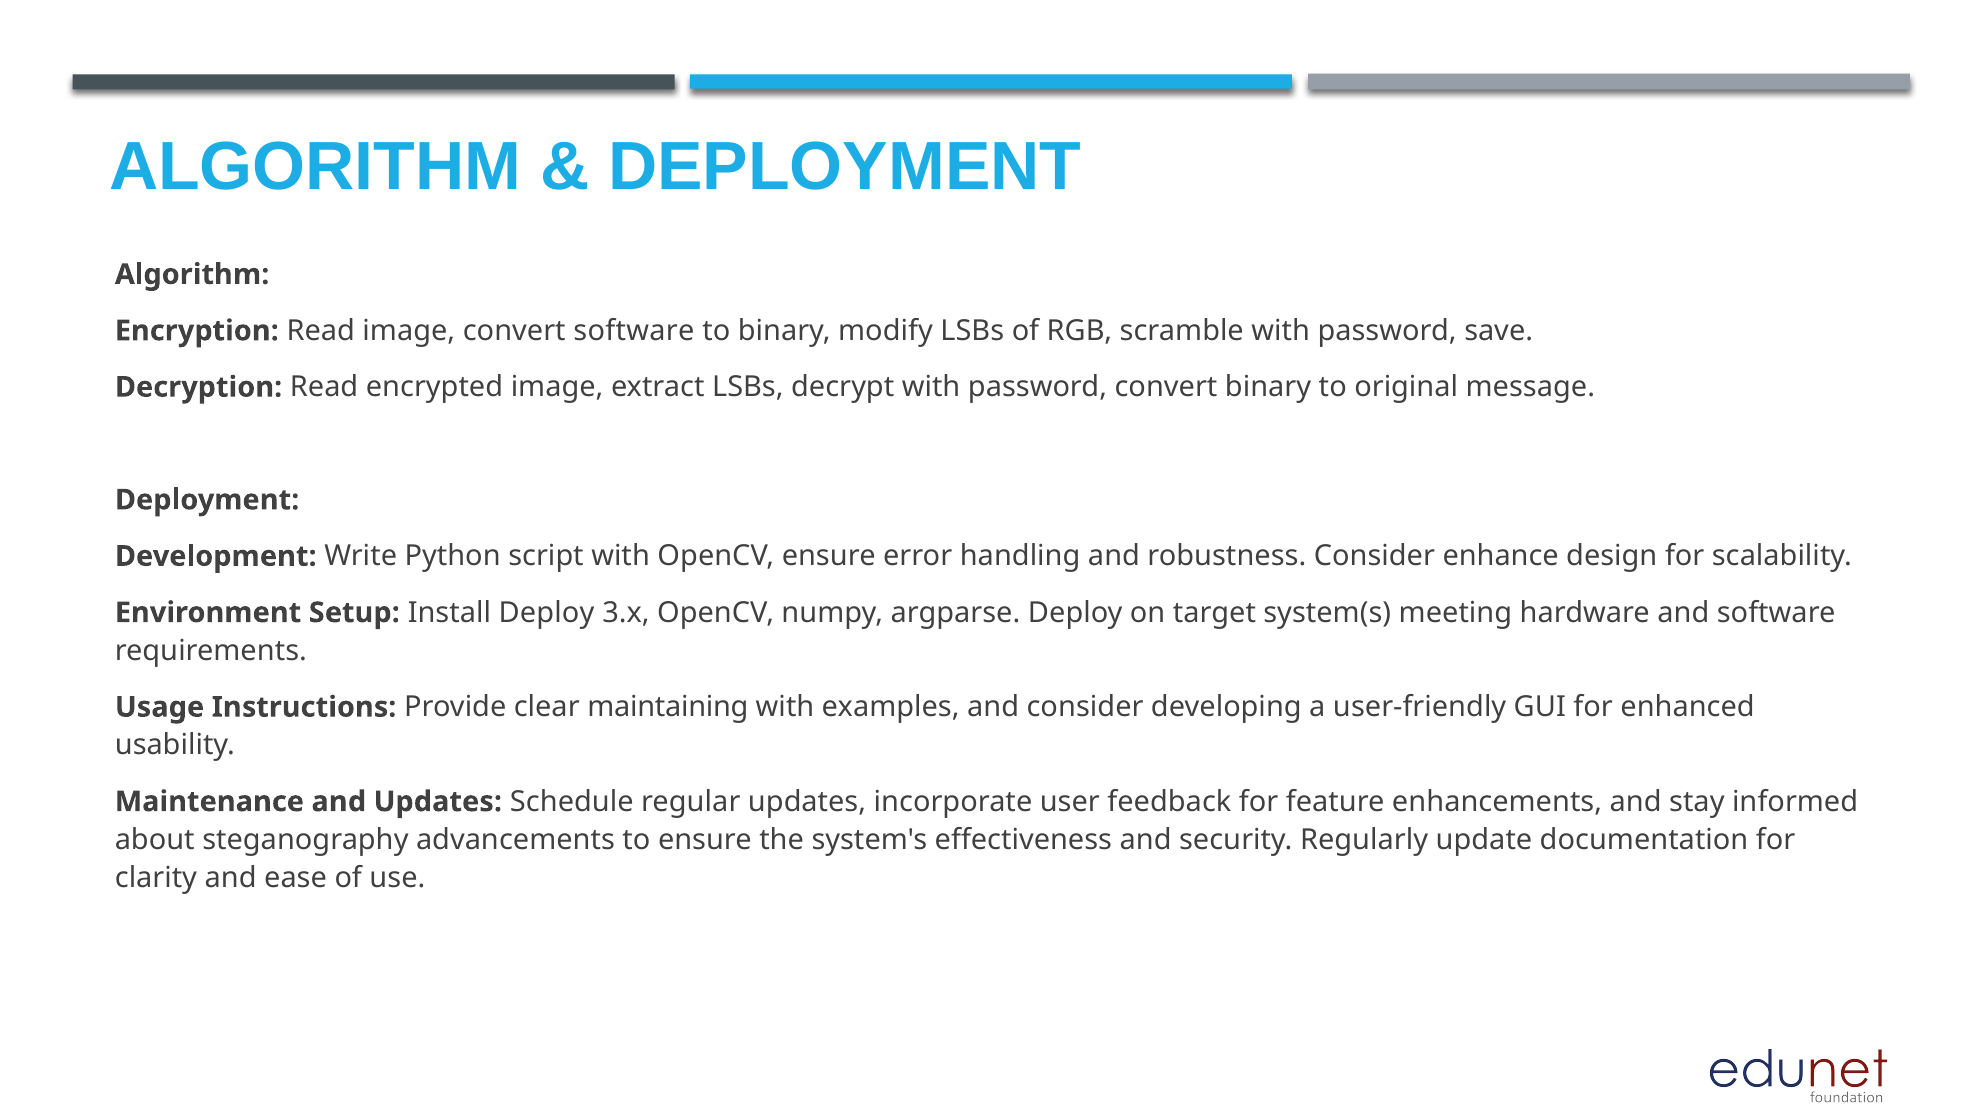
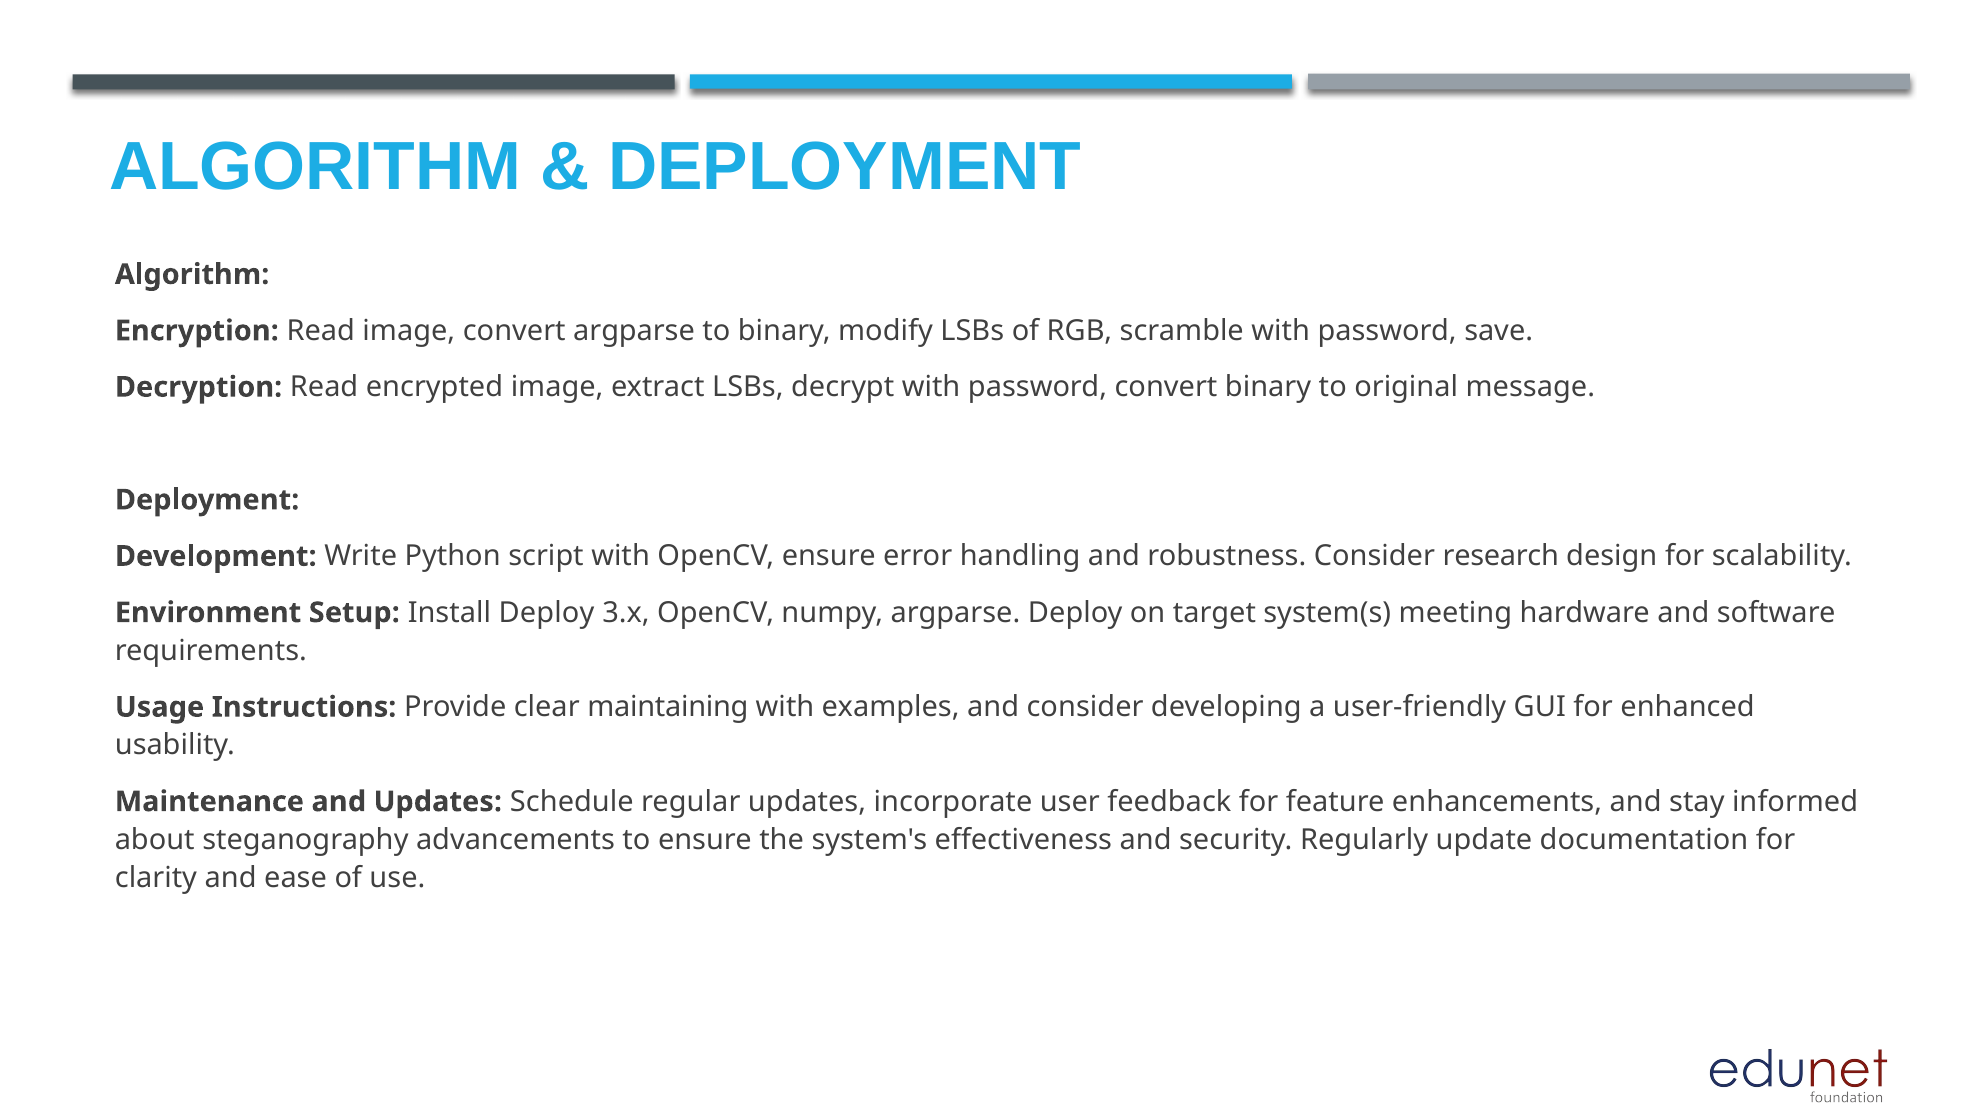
convert software: software -> argparse
enhance: enhance -> research
